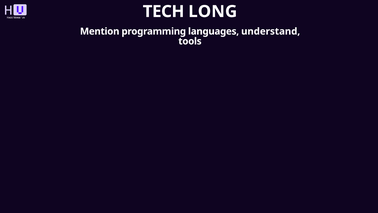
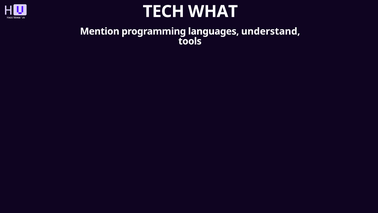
LONG: LONG -> WHAT
